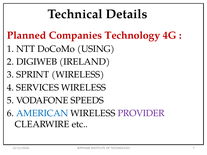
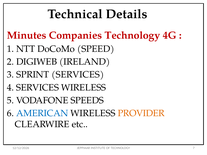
Planned: Planned -> Minutes
USING: USING -> SPEED
SPRINT WIRELESS: WIRELESS -> SERVICES
PROVIDER colour: purple -> orange
